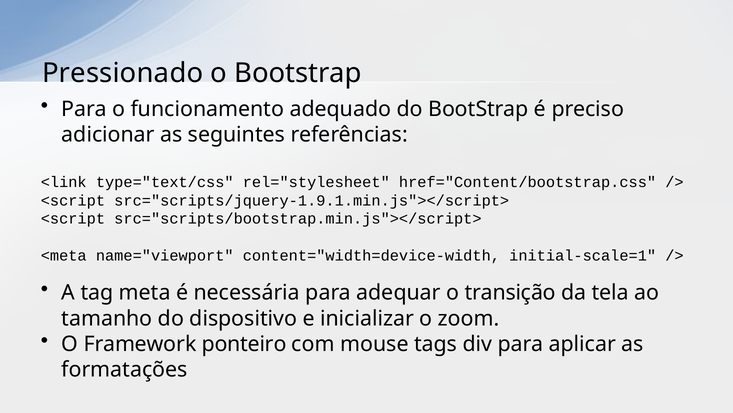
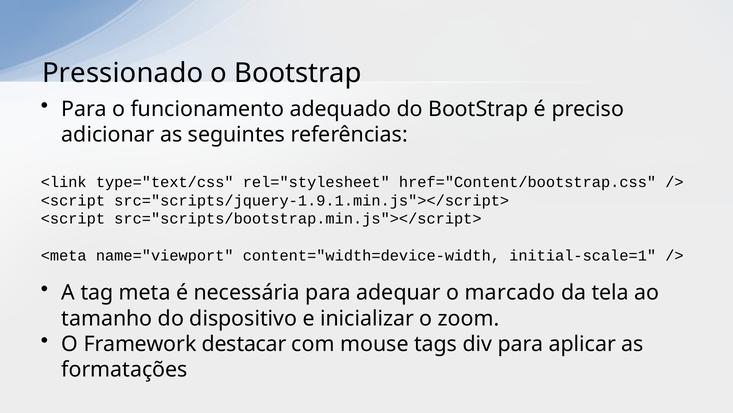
transição: transição -> marcado
ponteiro: ponteiro -> destacar
